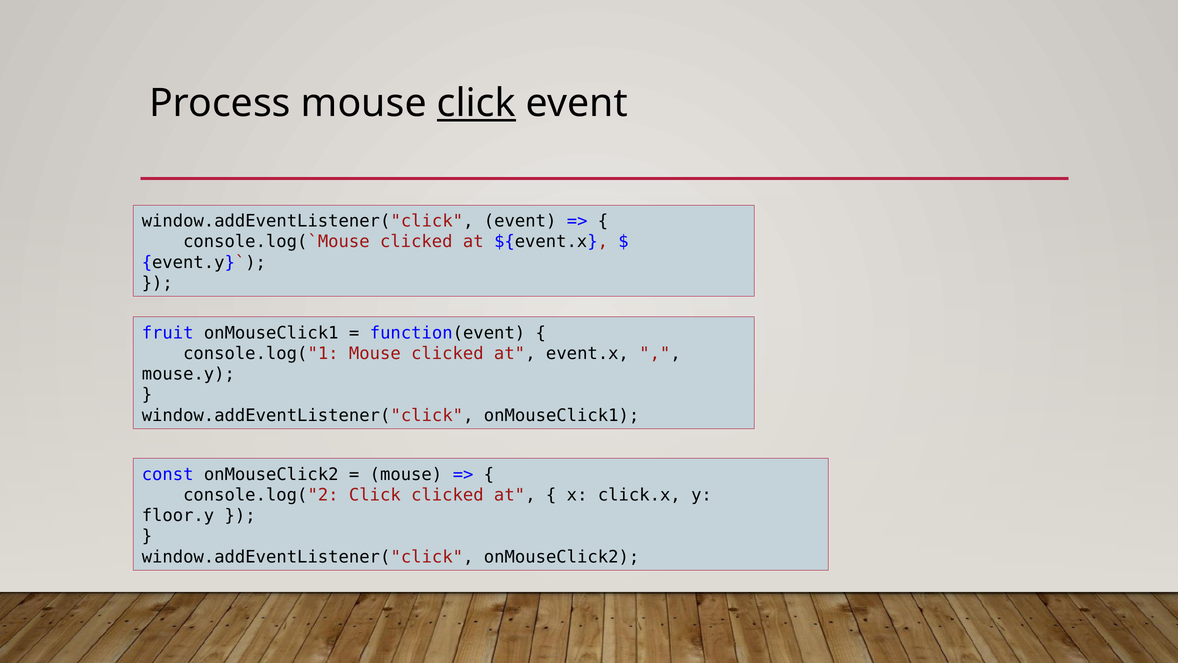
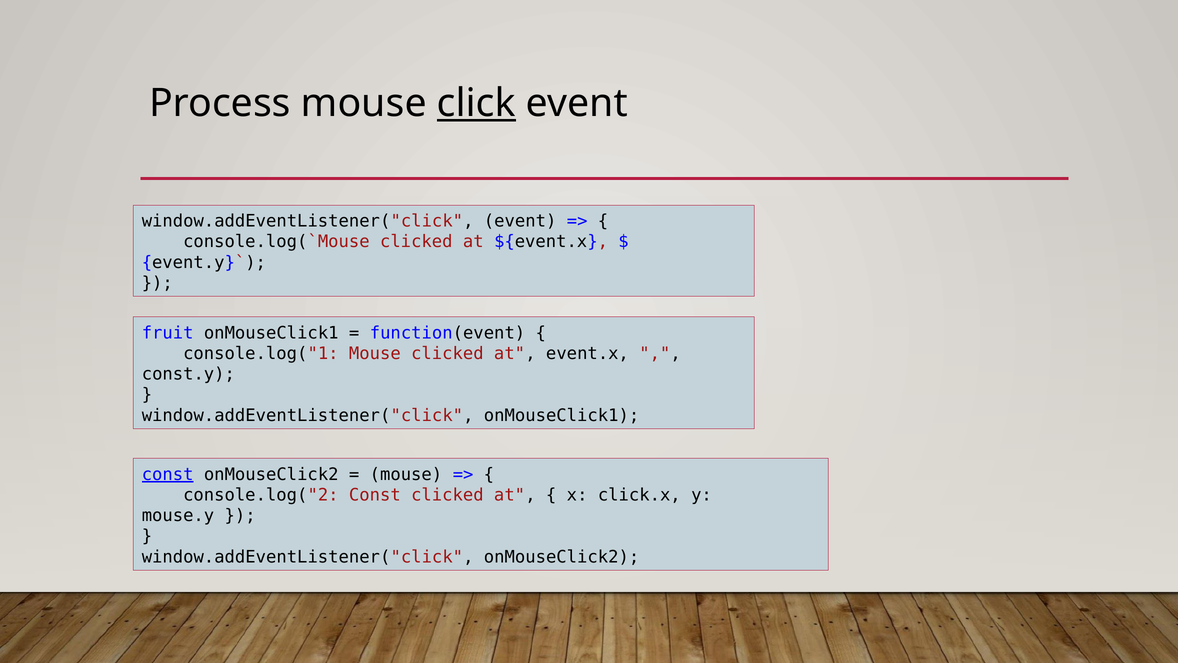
mouse.y: mouse.y -> const.y
const at (168, 474) underline: none -> present
console.log("2 Click: Click -> Const
floor.y: floor.y -> mouse.y
